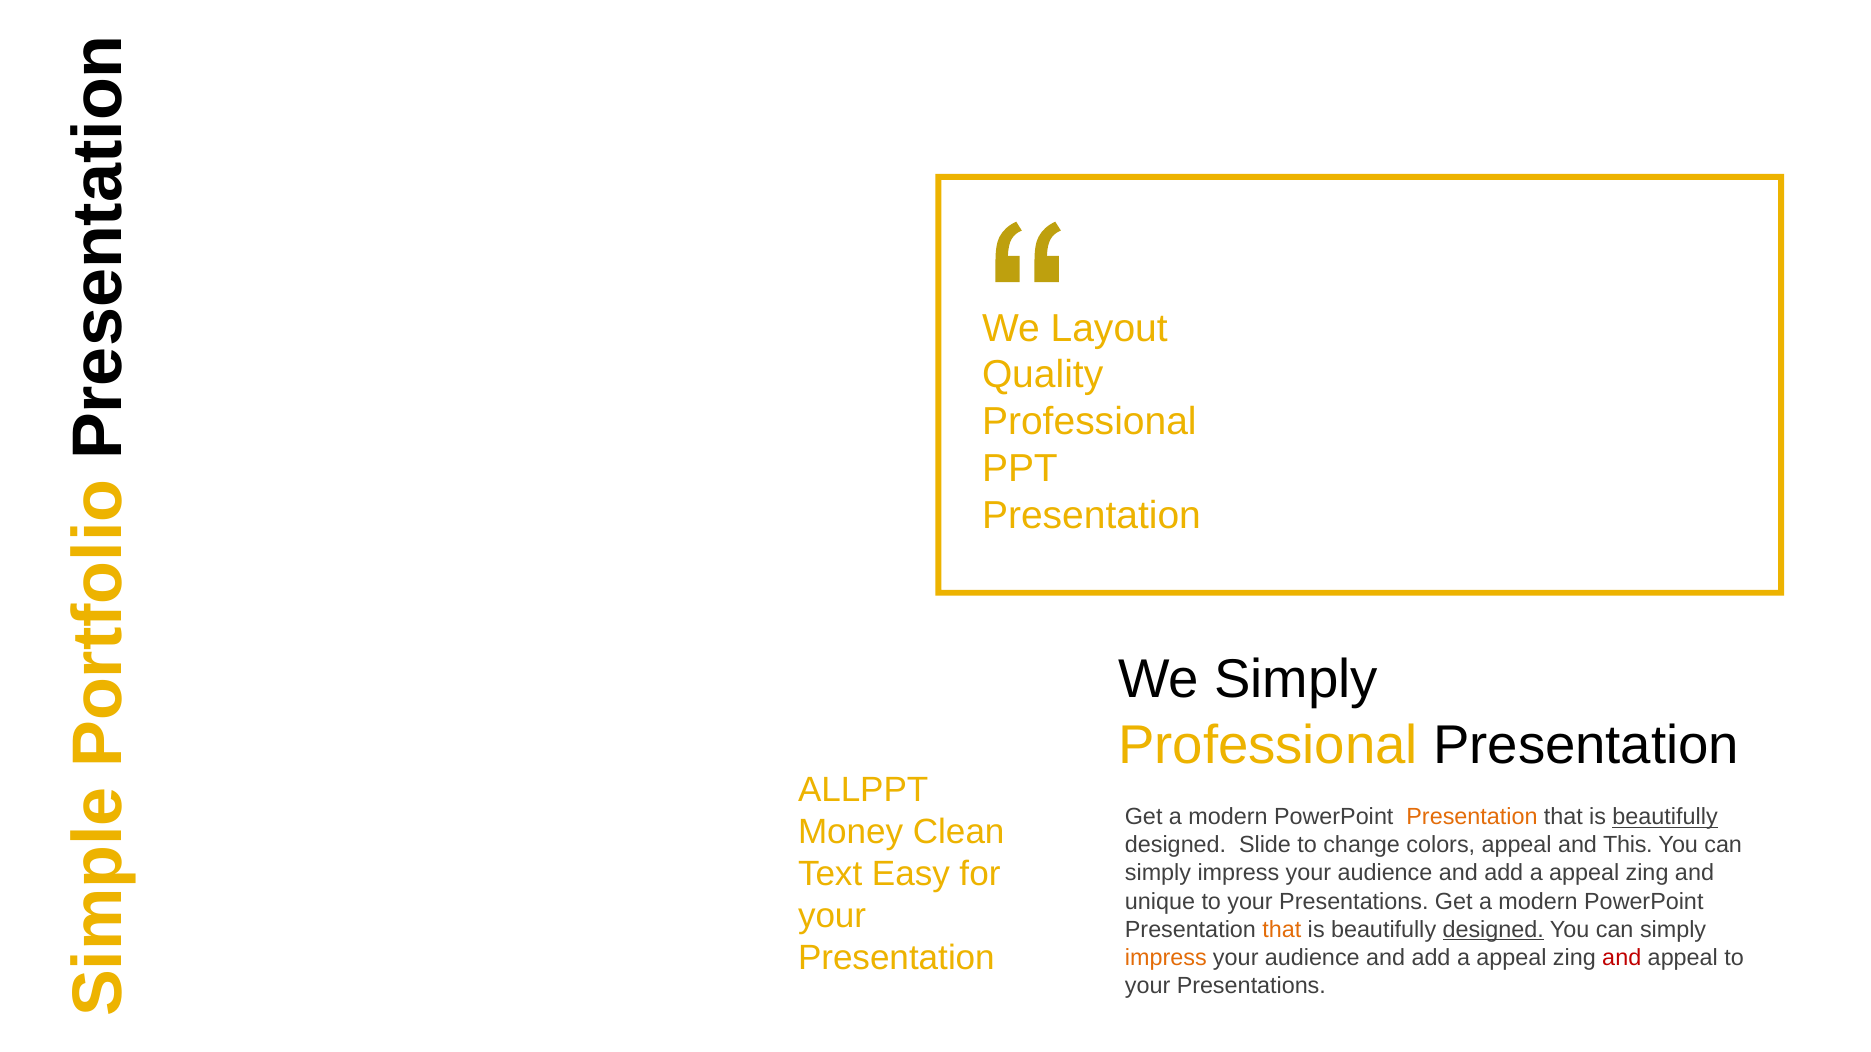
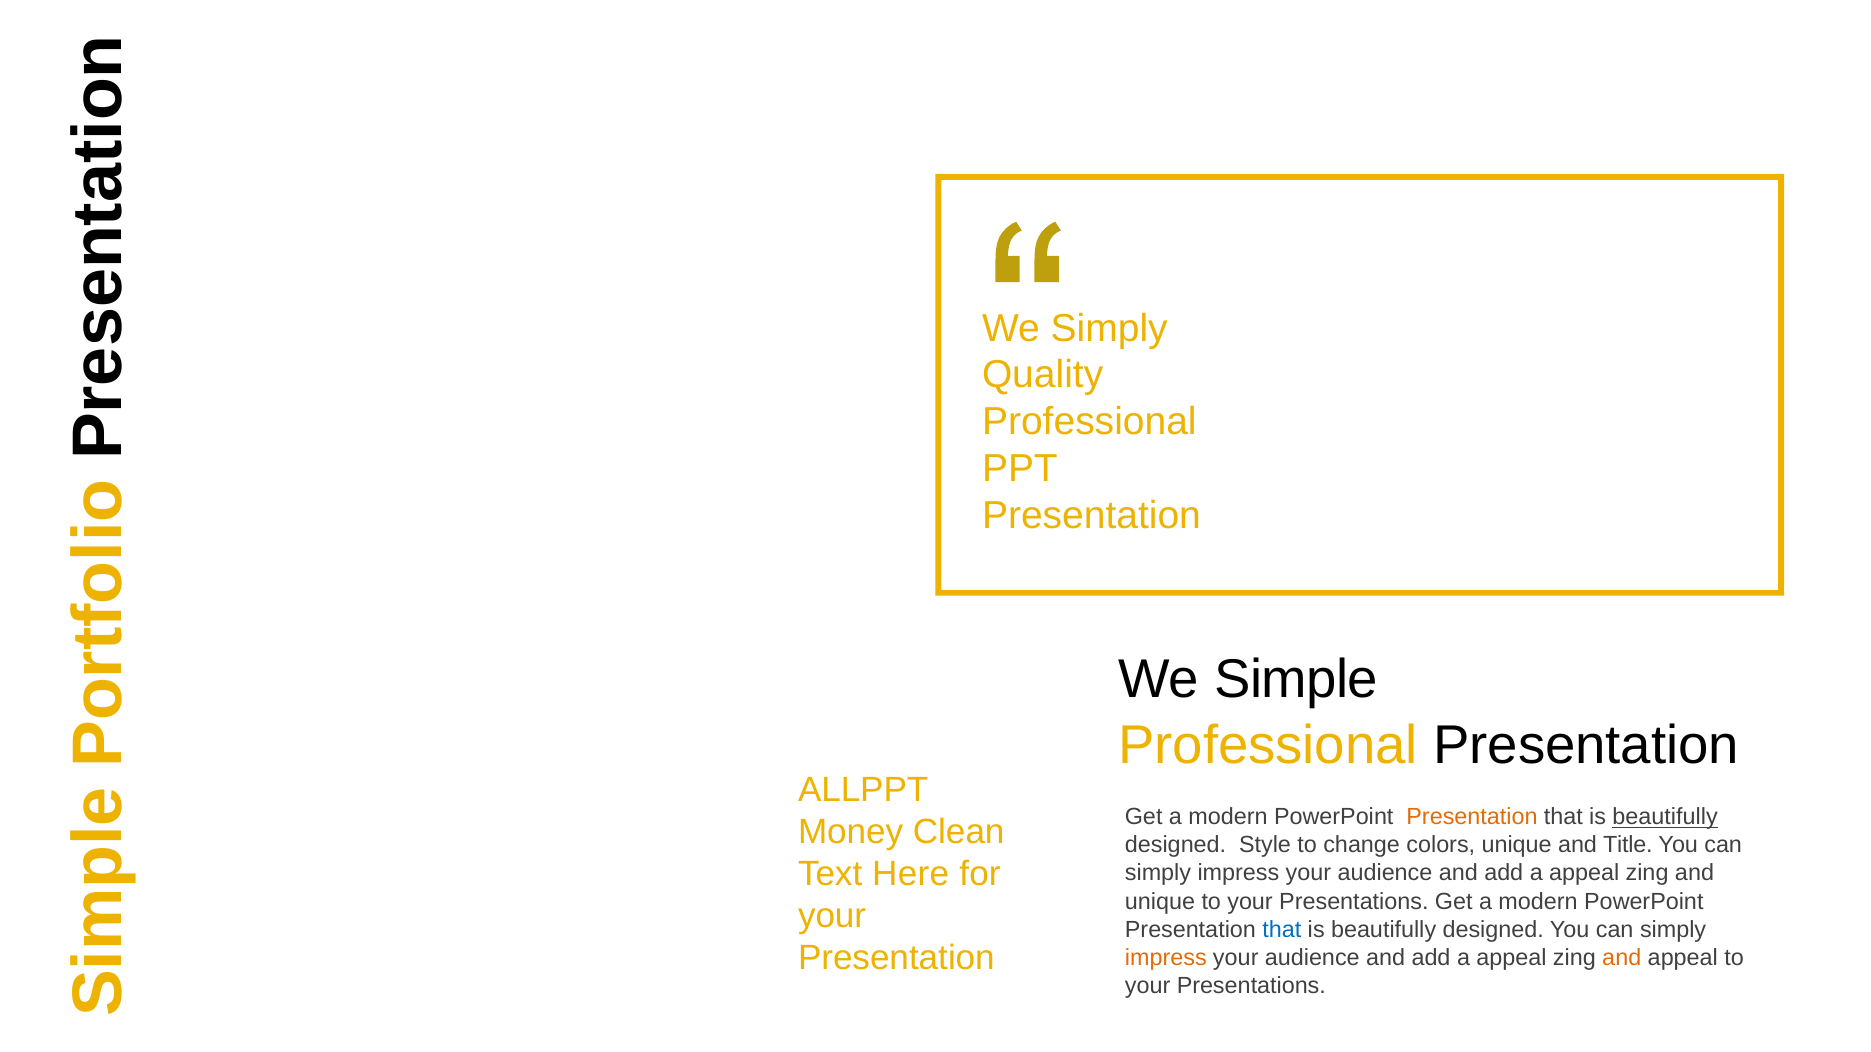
We Layout: Layout -> Simply
We Simply: Simply -> Simple
Slide: Slide -> Style
colors appeal: appeal -> unique
This: This -> Title
Easy: Easy -> Here
that at (1282, 930) colour: orange -> blue
designed at (1493, 930) underline: present -> none
and at (1622, 958) colour: red -> orange
